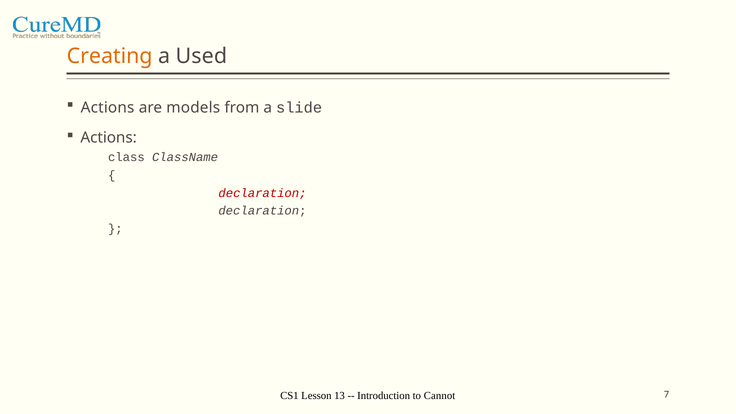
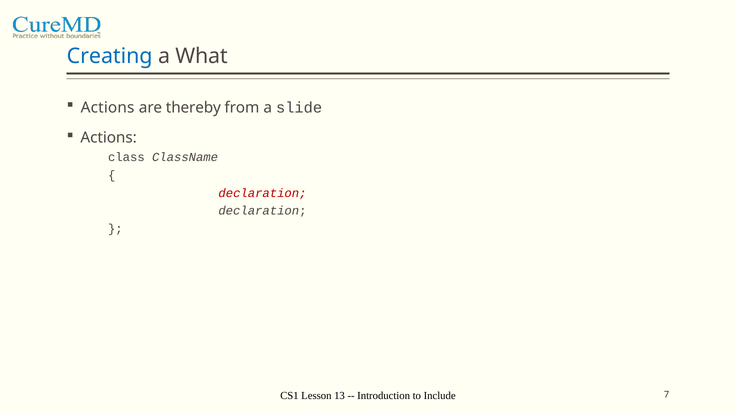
Creating colour: orange -> blue
Used: Used -> What
models: models -> thereby
Cannot: Cannot -> Include
